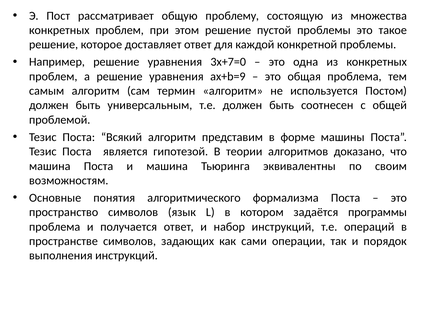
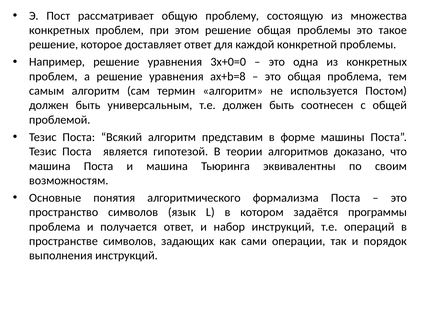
решение пустой: пустой -> общая
3х+7=0: 3х+7=0 -> 3х+0=0
ax+b=9: ax+b=9 -> ax+b=8
